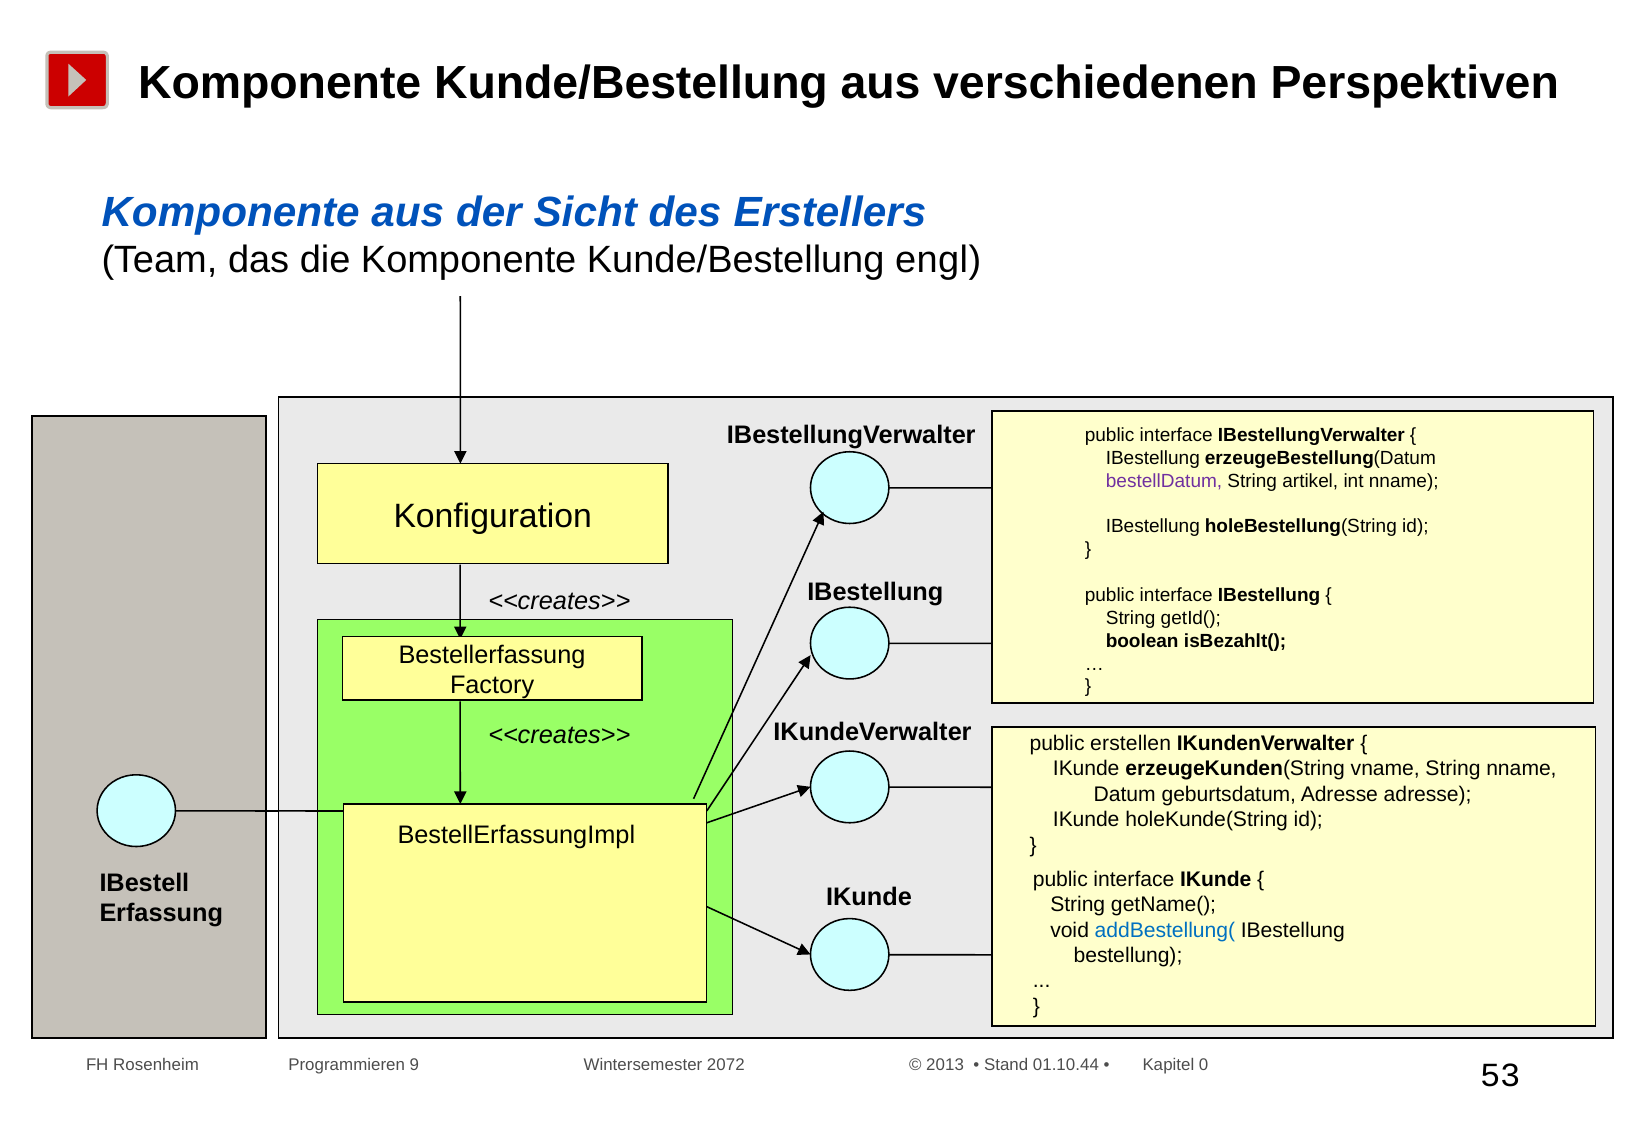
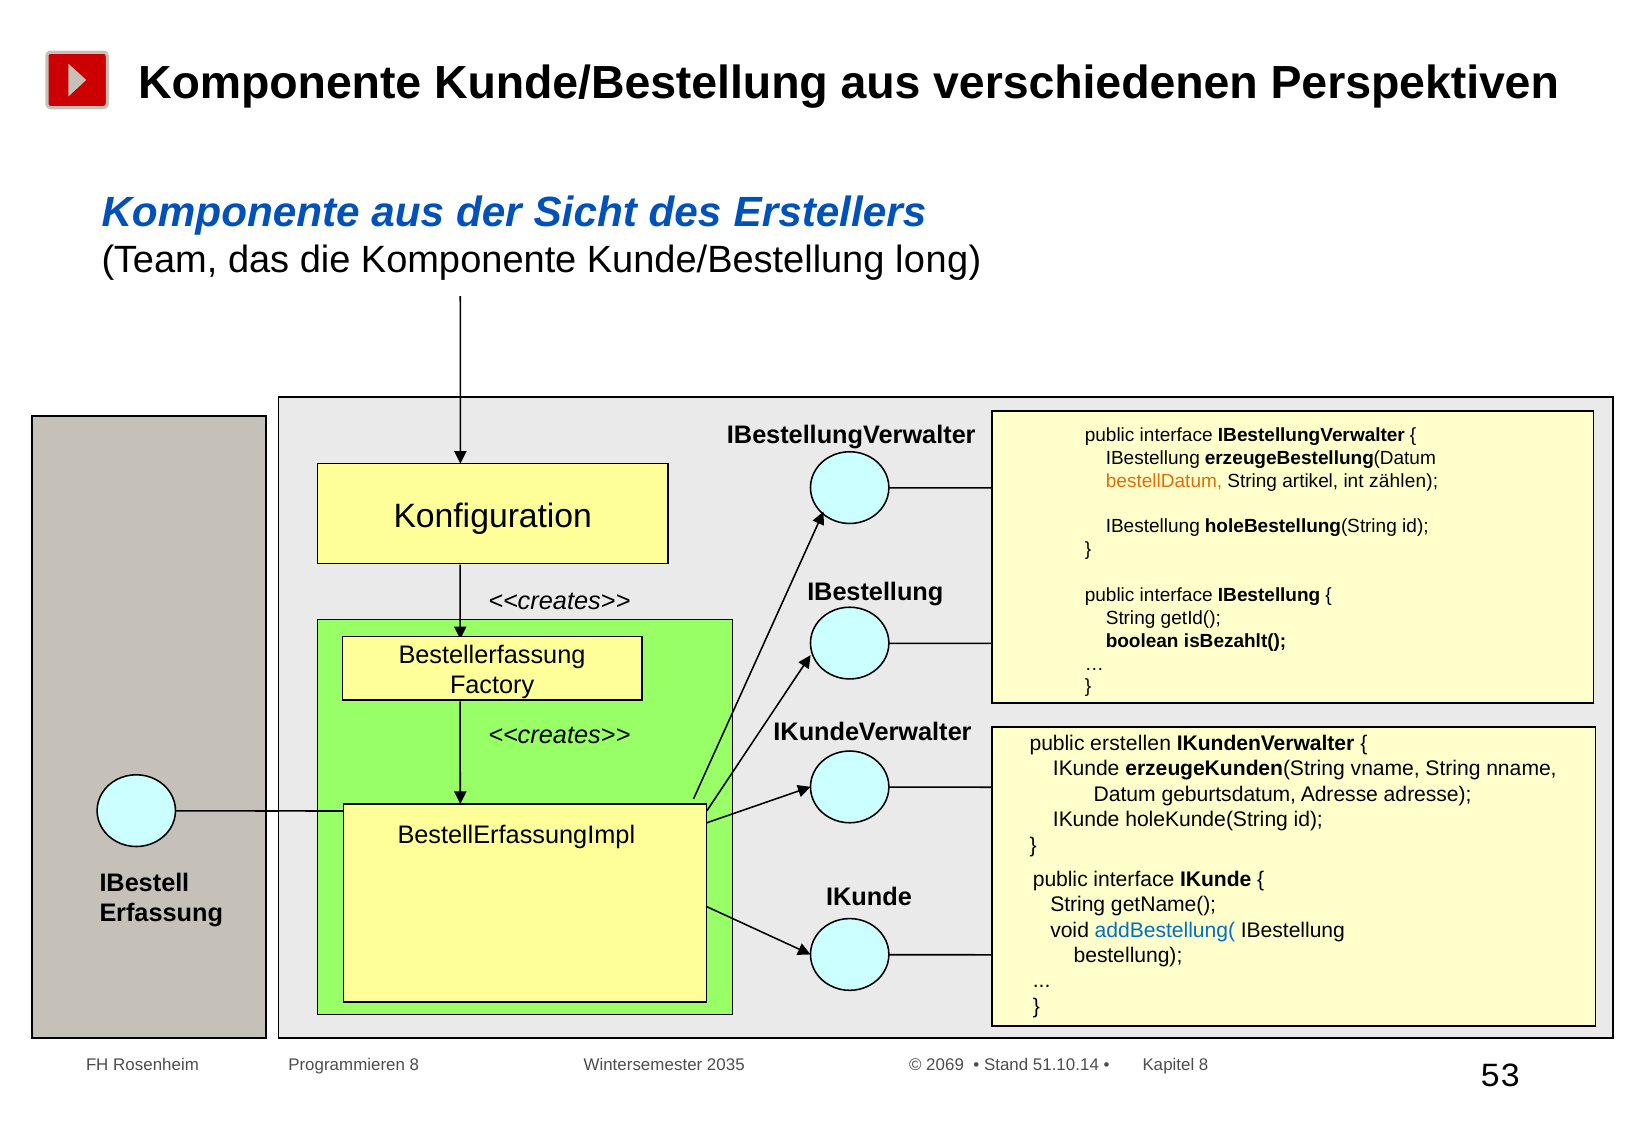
engl: engl -> long
bestellDatum colour: purple -> orange
int nname: nname -> zählen
Programmieren 9: 9 -> 8
2072: 2072 -> 2035
2013: 2013 -> 2069
01.10.44: 01.10.44 -> 51.10.14
Kapitel 0: 0 -> 8
